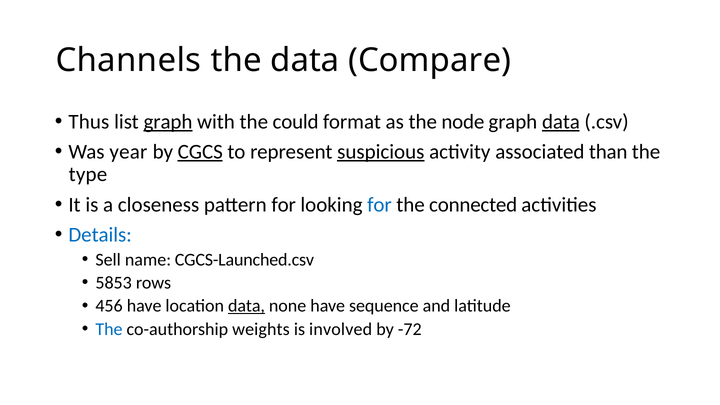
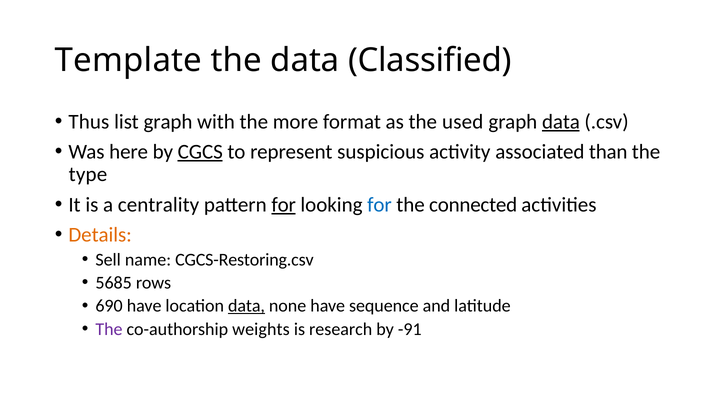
Channels: Channels -> Template
Compare: Compare -> Classified
graph at (168, 122) underline: present -> none
could: could -> more
node: node -> used
year: year -> here
suspicious underline: present -> none
closeness: closeness -> centrality
for at (284, 205) underline: none -> present
Details colour: blue -> orange
CGCS-Launched.csv: CGCS-Launched.csv -> CGCS-Restoring.csv
5853: 5853 -> 5685
456: 456 -> 690
The at (109, 329) colour: blue -> purple
involved: involved -> research
-72: -72 -> -91
